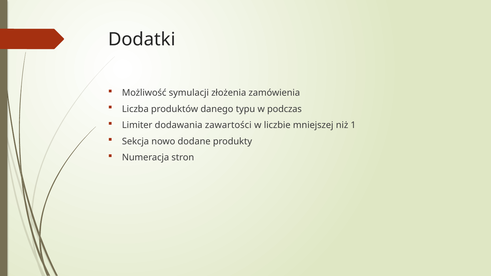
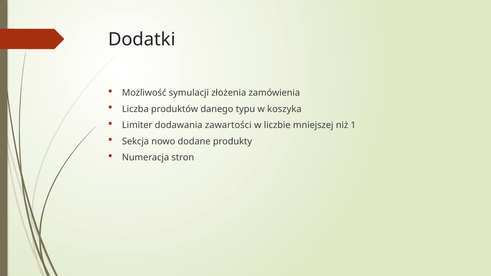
podczas: podczas -> koszyka
